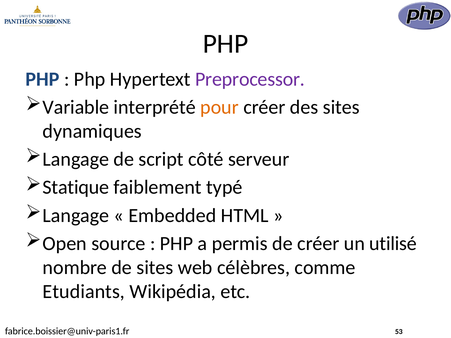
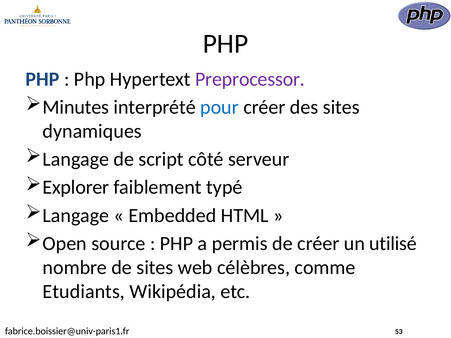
Variable: Variable -> Minutes
pour colour: orange -> blue
Statique: Statique -> Explorer
